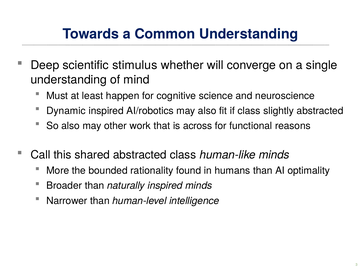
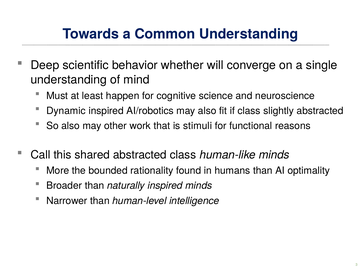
stimulus: stimulus -> behavior
across: across -> stimuli
